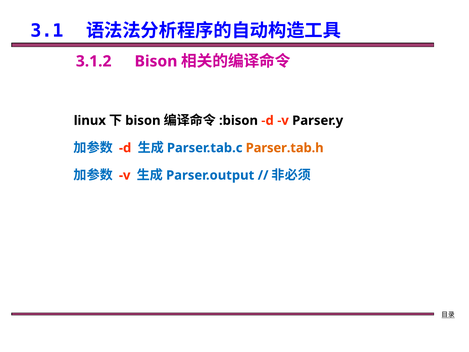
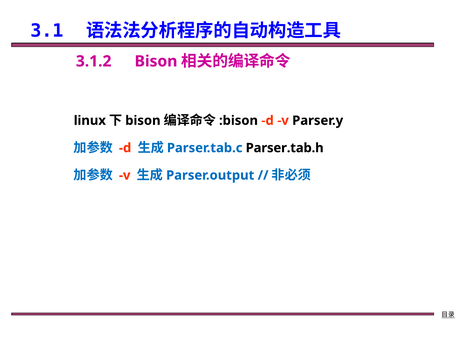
Parser.tab.h colour: orange -> black
